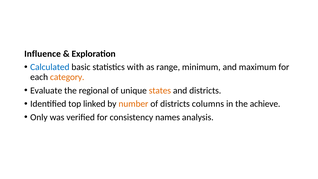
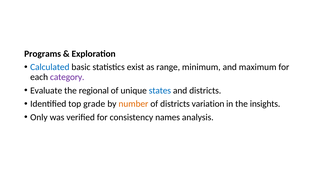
Influence: Influence -> Programs
with: with -> exist
category colour: orange -> purple
states colour: orange -> blue
linked: linked -> grade
columns: columns -> variation
achieve: achieve -> insights
